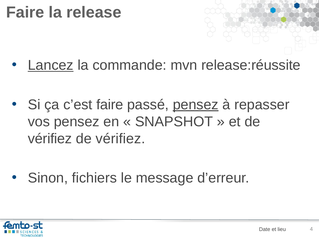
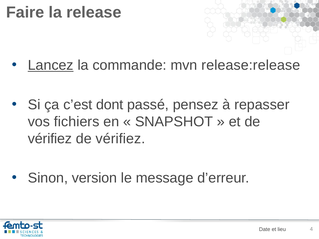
release:réussite: release:réussite -> release:release
c’est faire: faire -> dont
pensez at (196, 105) underline: present -> none
vos pensez: pensez -> fichiers
fichiers: fichiers -> version
